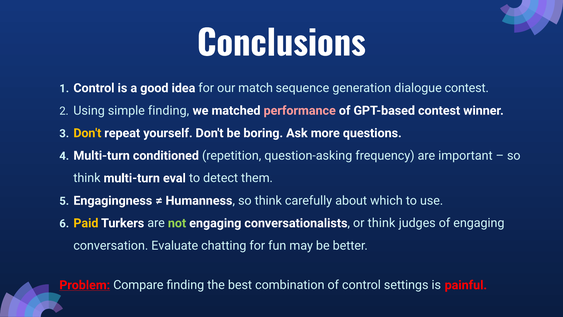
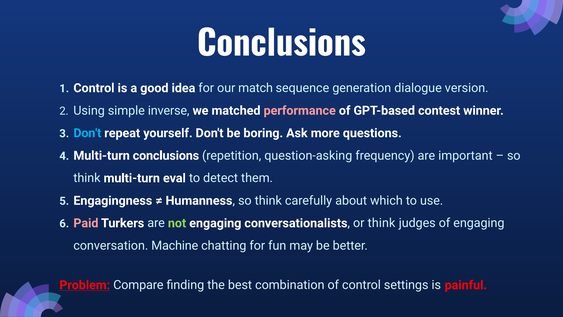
dialogue contest: contest -> version
simple finding: finding -> inverse
Don't at (87, 133) colour: yellow -> light blue
Multi-turn conditioned: conditioned -> conclusions
Paid colour: yellow -> pink
Evaluate: Evaluate -> Machine
